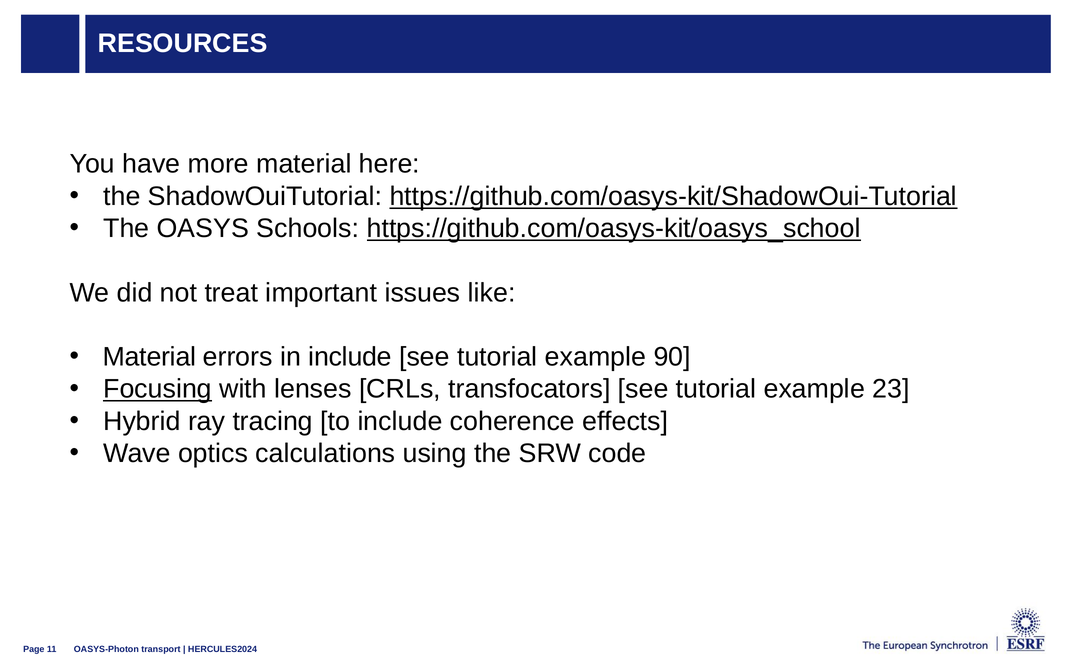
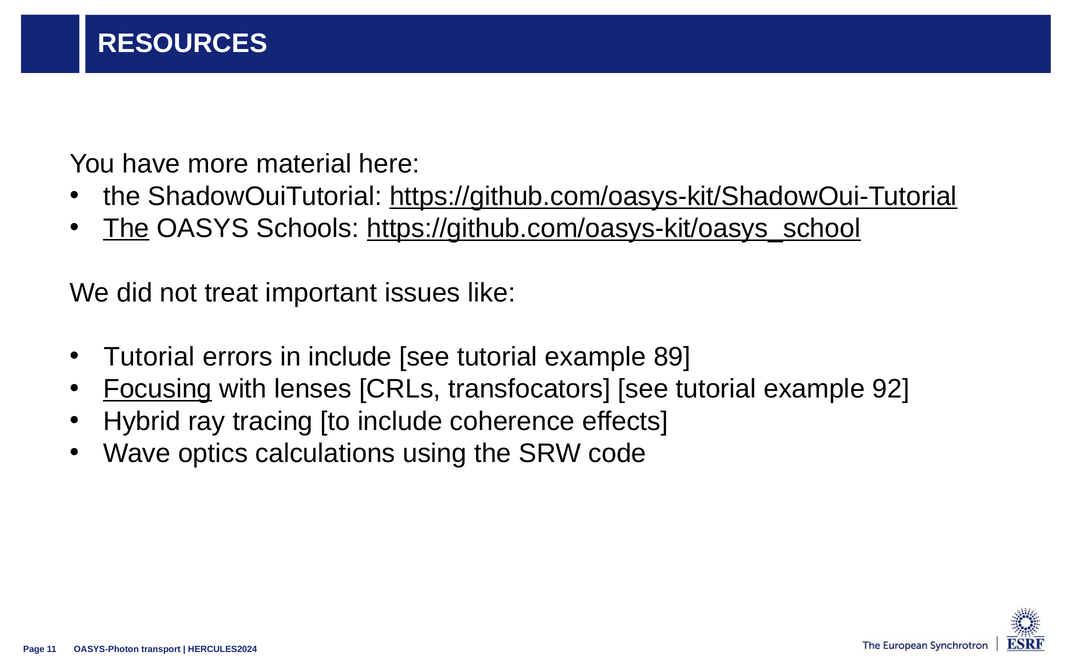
The at (126, 228) underline: none -> present
Material at (149, 357): Material -> Tutorial
90: 90 -> 89
23: 23 -> 92
